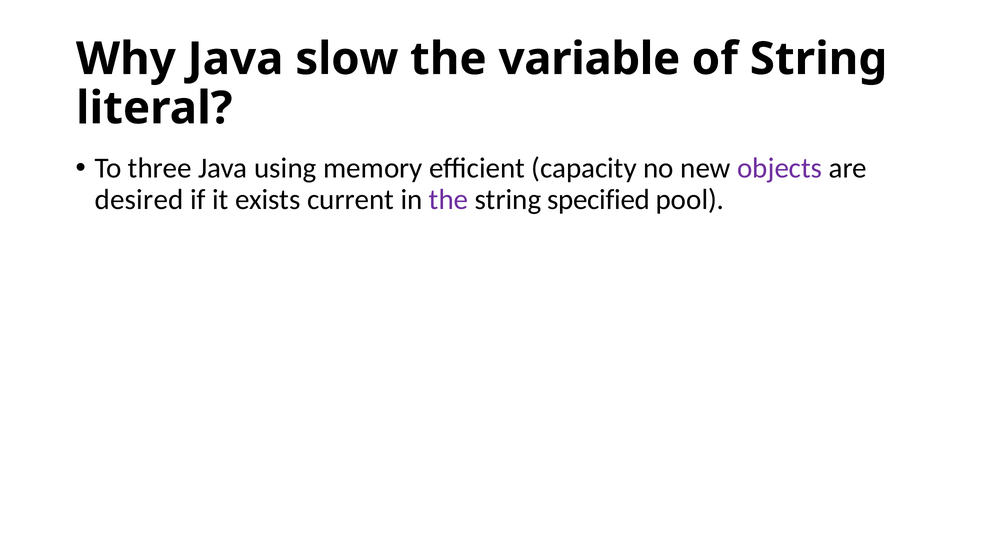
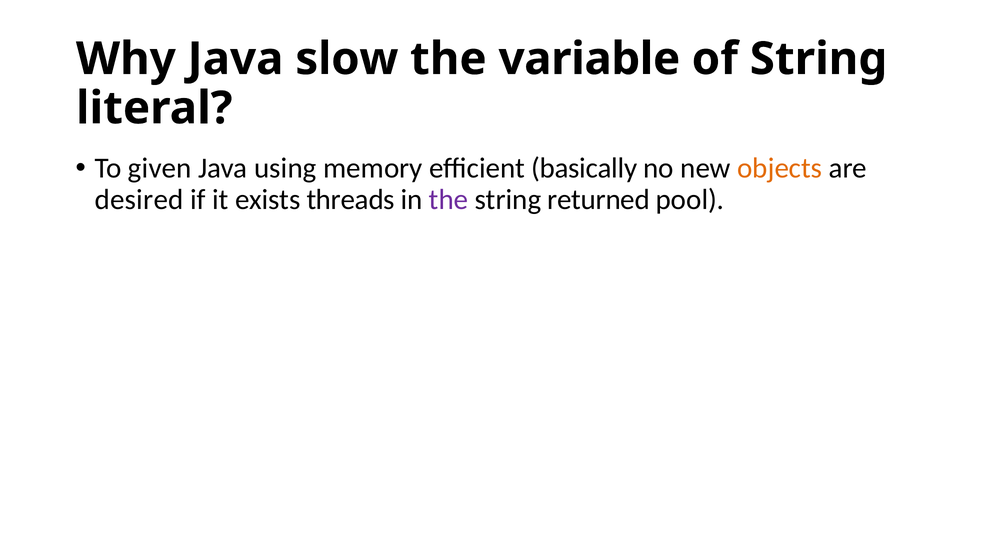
three: three -> given
capacity: capacity -> basically
objects colour: purple -> orange
current: current -> threads
specified: specified -> returned
